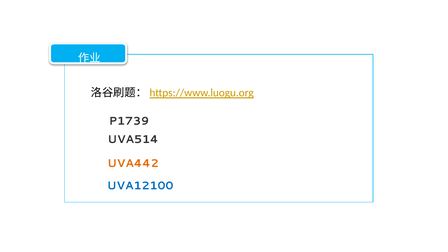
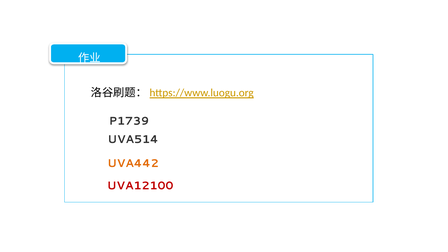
UVA12100 colour: blue -> red
